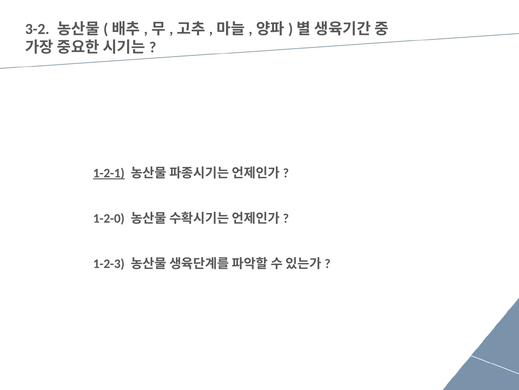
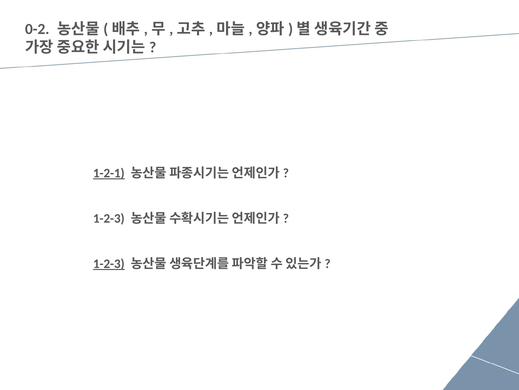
3-2: 3-2 -> 0-2
1-2-0 at (109, 218): 1-2-0 -> 1-2-3
1-2-3 at (109, 263) underline: none -> present
